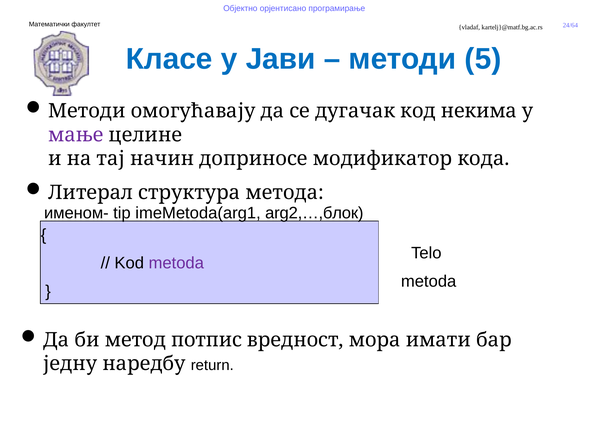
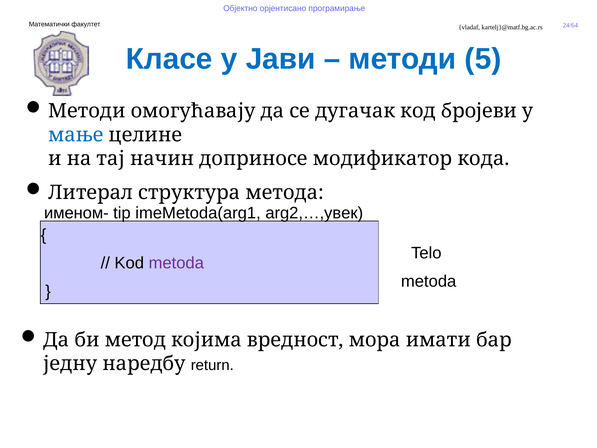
некима: некима -> бројеви
мање colour: purple -> blue
arg2,…,блок: arg2,…,блок -> arg2,…,увек
потпис: потпис -> којима
